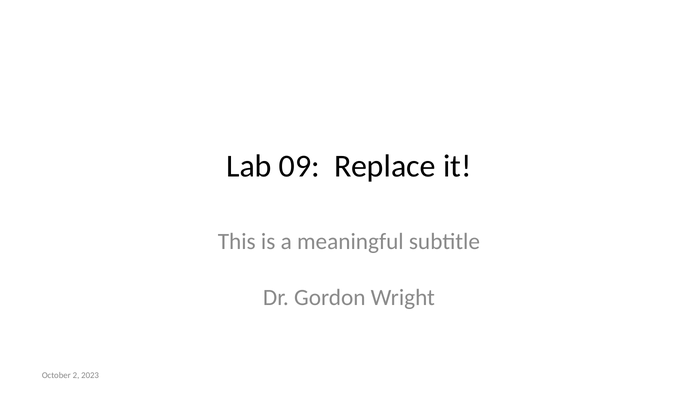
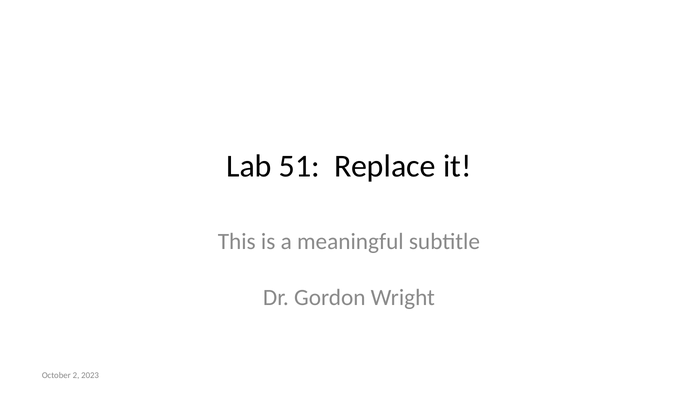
09: 09 -> 51
